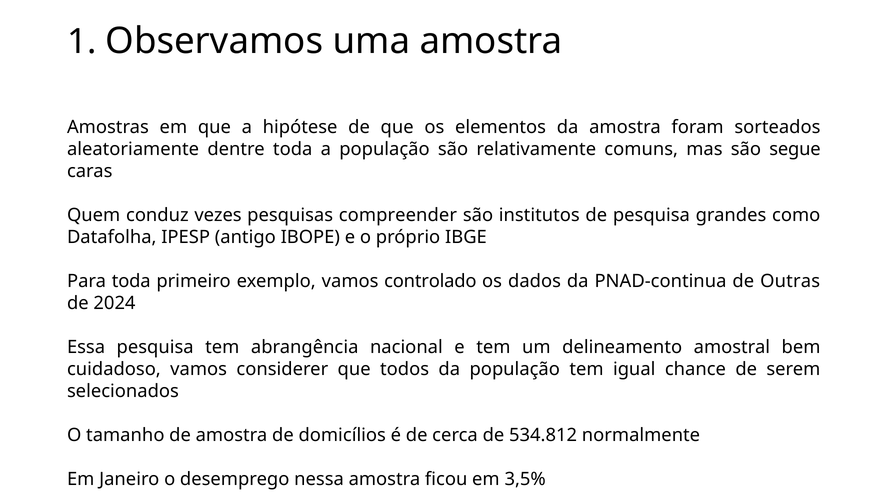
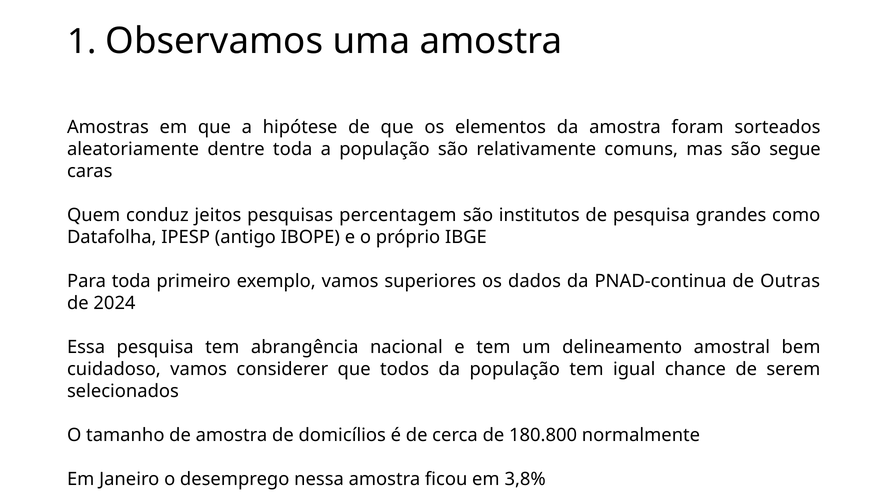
vezes: vezes -> jeitos
compreender: compreender -> percentagem
controlado: controlado -> superiores
534.812: 534.812 -> 180.800
3,5%: 3,5% -> 3,8%
